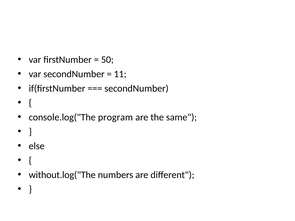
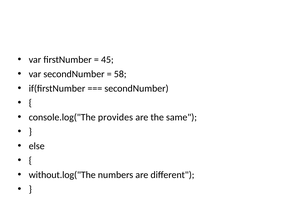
50: 50 -> 45
11: 11 -> 58
program: program -> provides
